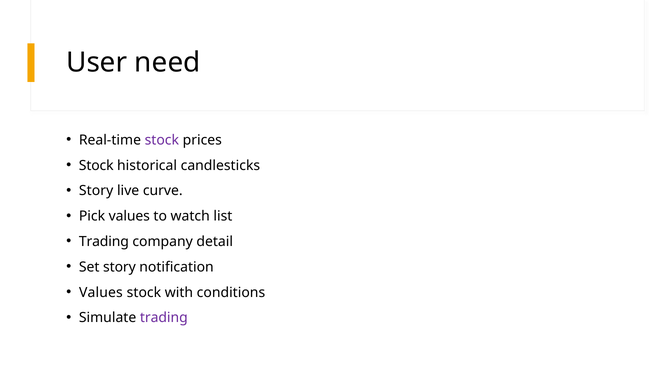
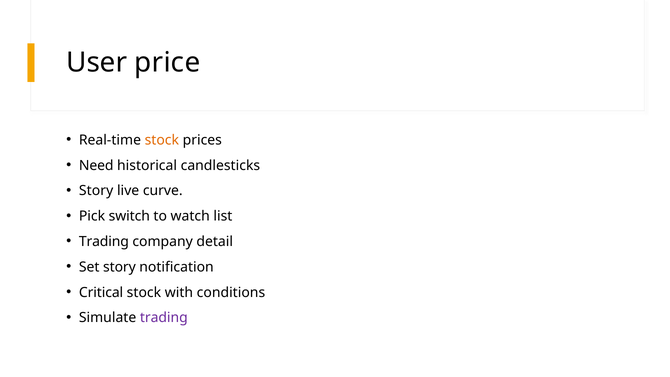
need: need -> price
stock at (162, 140) colour: purple -> orange
Stock at (96, 165): Stock -> Need
Pick values: values -> switch
Values at (101, 292): Values -> Critical
